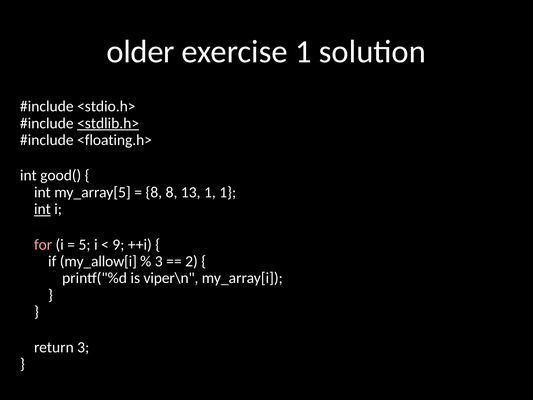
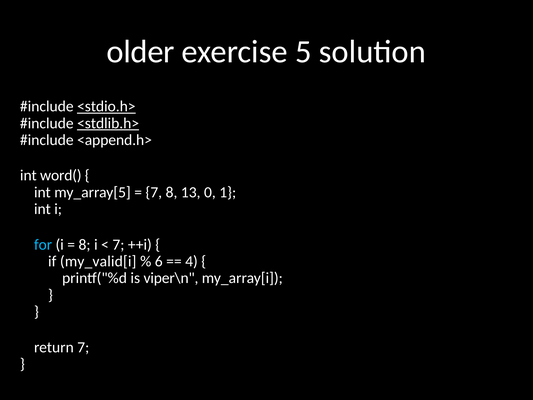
exercise 1: 1 -> 5
<stdio.h> underline: none -> present
<floating.h>: <floating.h> -> <append.h>
good(: good( -> word(
8 at (154, 192): 8 -> 7
13 1: 1 -> 0
int at (42, 209) underline: present -> none
for colour: pink -> light blue
5 at (85, 244): 5 -> 8
9 at (118, 244): 9 -> 7
my_allow[i: my_allow[i -> my_valid[i
3 at (159, 261): 3 -> 6
2: 2 -> 4
return 3: 3 -> 7
